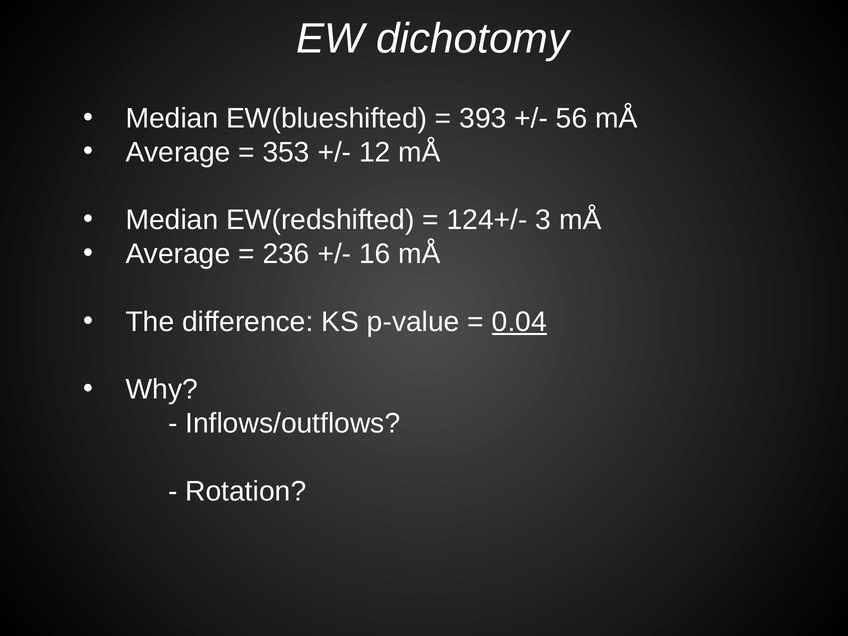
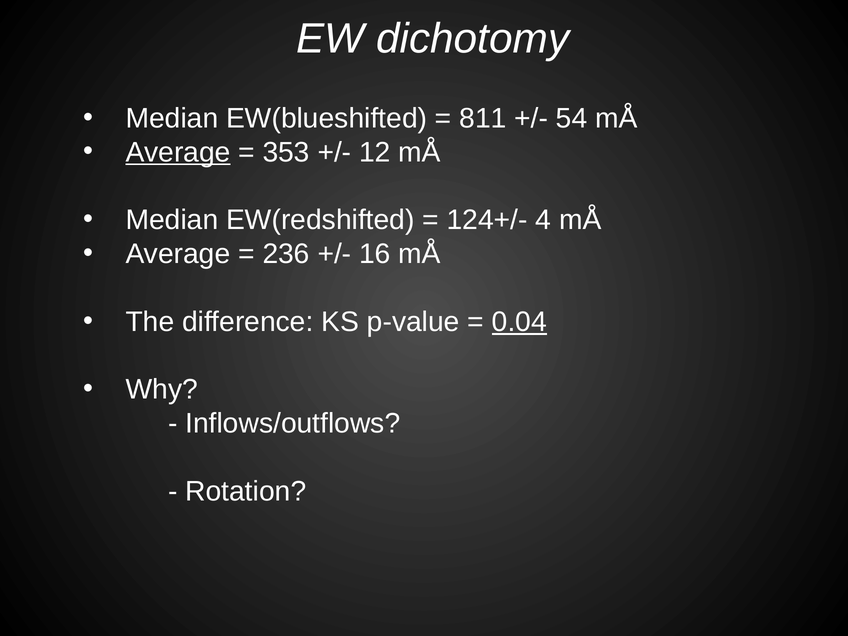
393: 393 -> 811
56: 56 -> 54
Average at (178, 152) underline: none -> present
3: 3 -> 4
